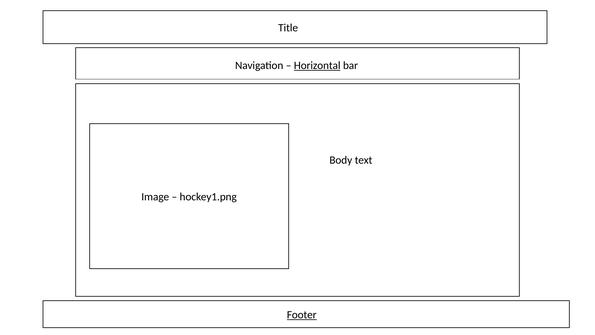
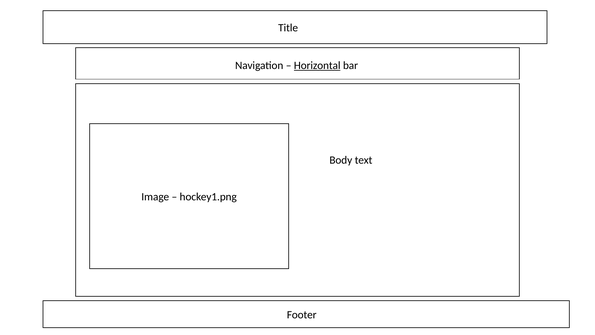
Footer underline: present -> none
